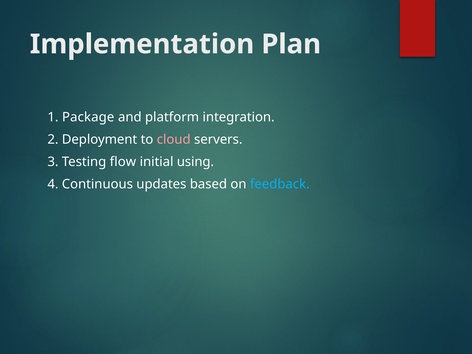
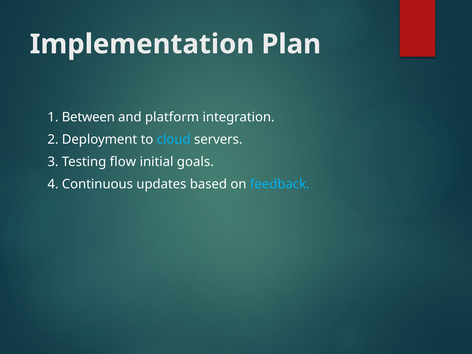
Package: Package -> Between
cloud colour: pink -> light blue
using: using -> goals
